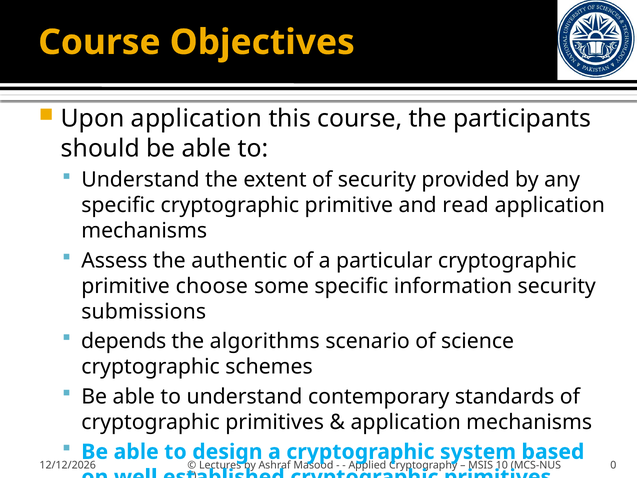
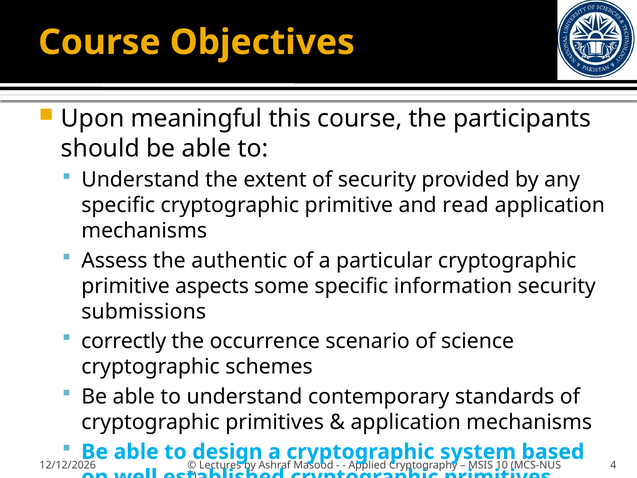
Upon application: application -> meaningful
choose: choose -> aspects
depends: depends -> correctly
algorithms: algorithms -> occurrence
0: 0 -> 4
